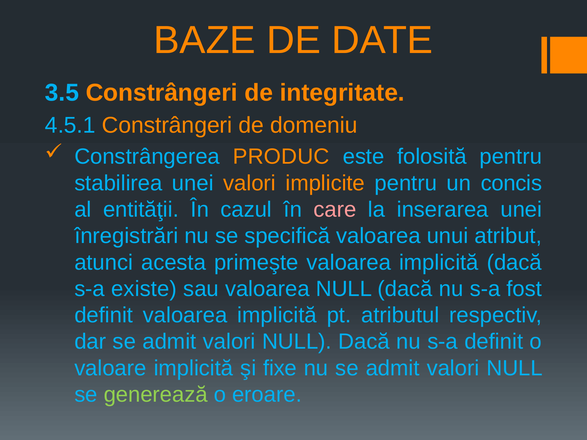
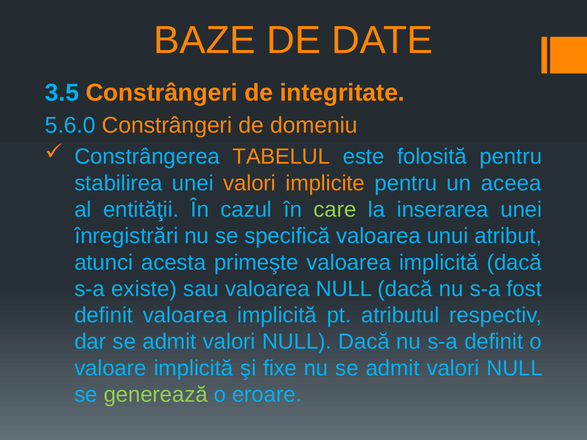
4.5.1: 4.5.1 -> 5.6.0
PRODUC: PRODUC -> TABELUL
concis: concis -> aceea
care colour: pink -> light green
